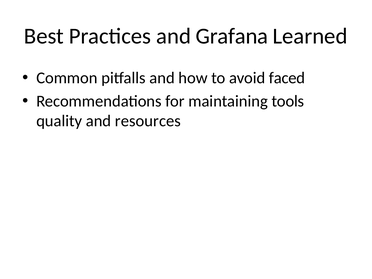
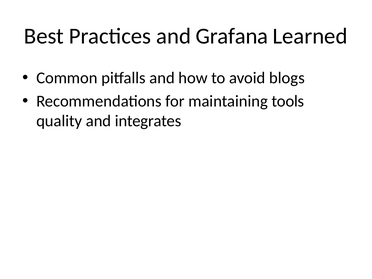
faced: faced -> blogs
resources: resources -> integrates
